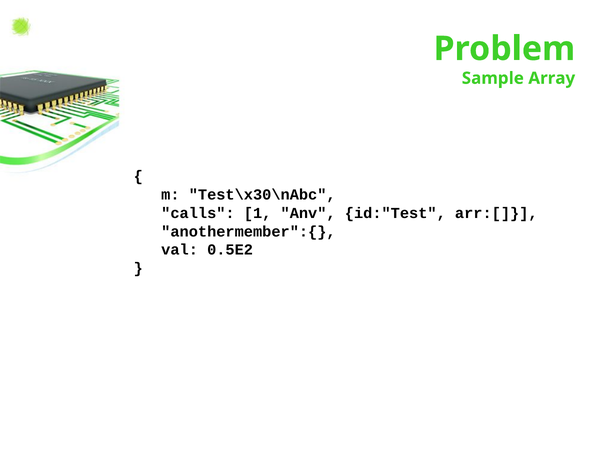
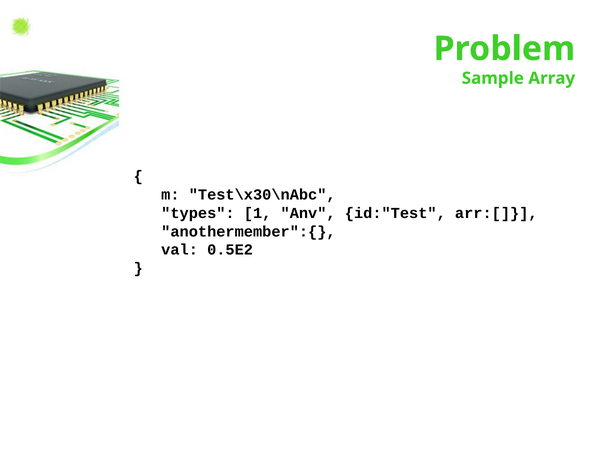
calls: calls -> types
